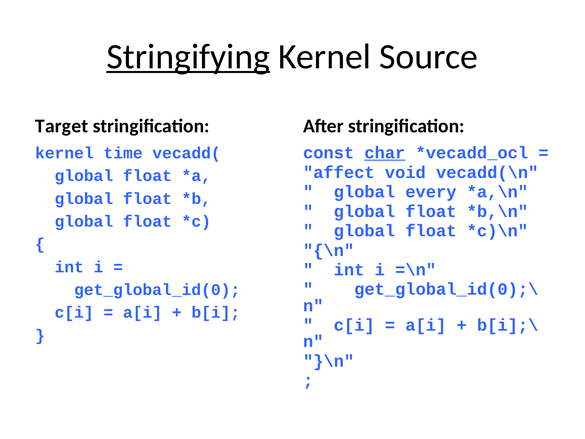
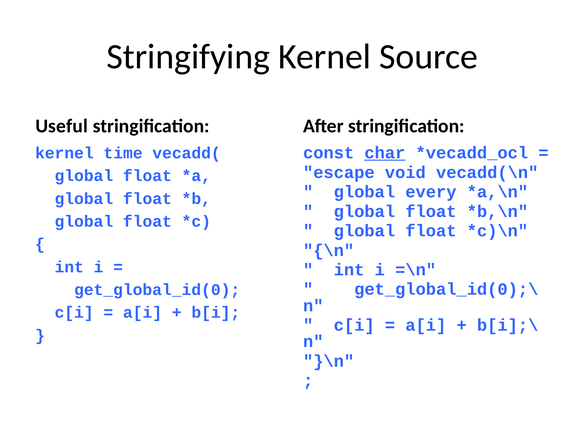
Stringifying underline: present -> none
Target: Target -> Useful
affect: affect -> escape
